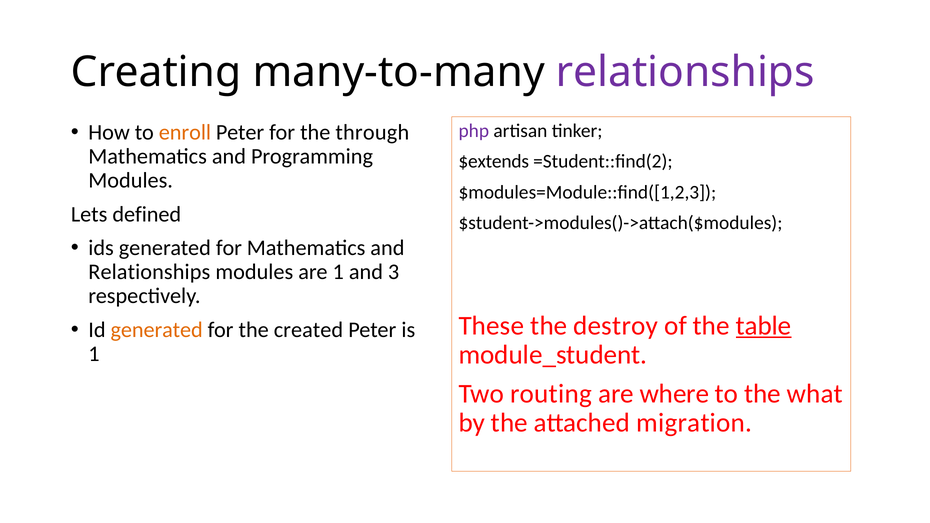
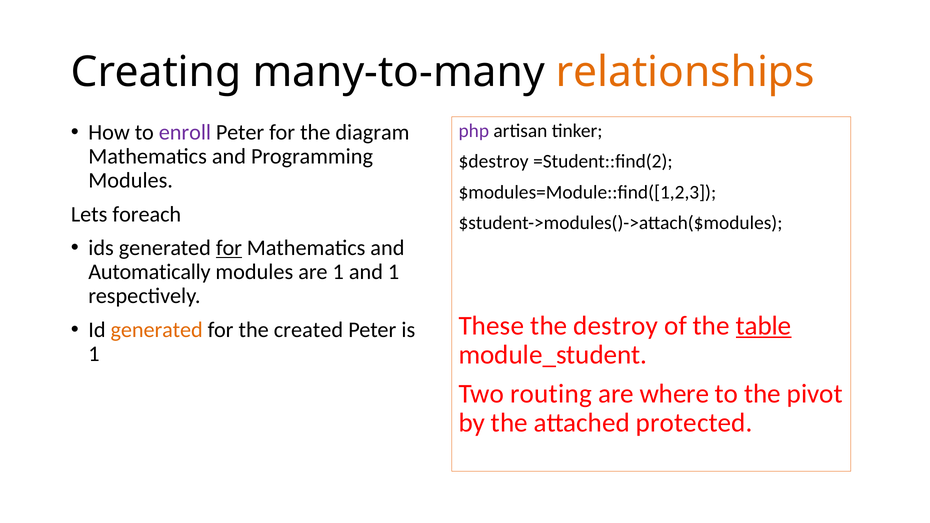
relationships at (685, 72) colour: purple -> orange
enroll colour: orange -> purple
through: through -> diagram
$extends: $extends -> $destroy
defined: defined -> foreach
for at (229, 248) underline: none -> present
Relationships at (149, 272): Relationships -> Automatically
and 3: 3 -> 1
what: what -> pivot
migration: migration -> protected
